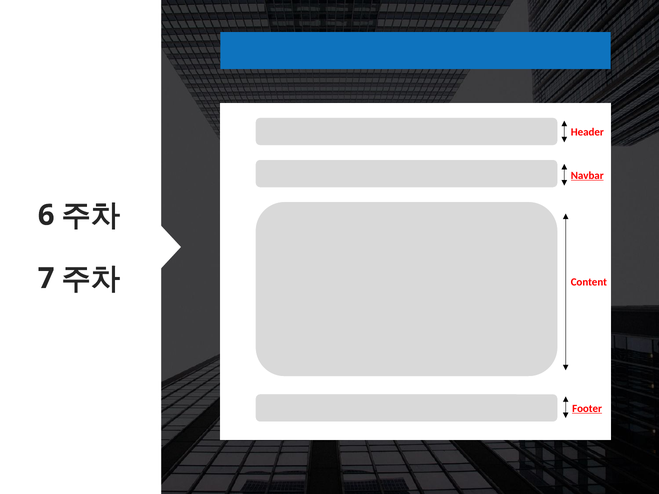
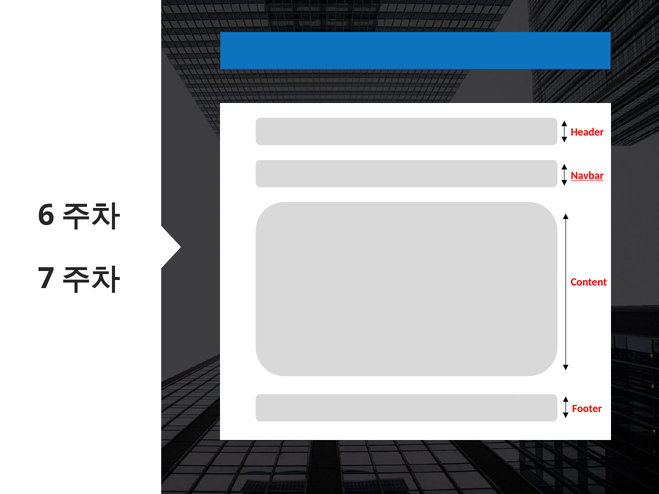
Footer underline: present -> none
